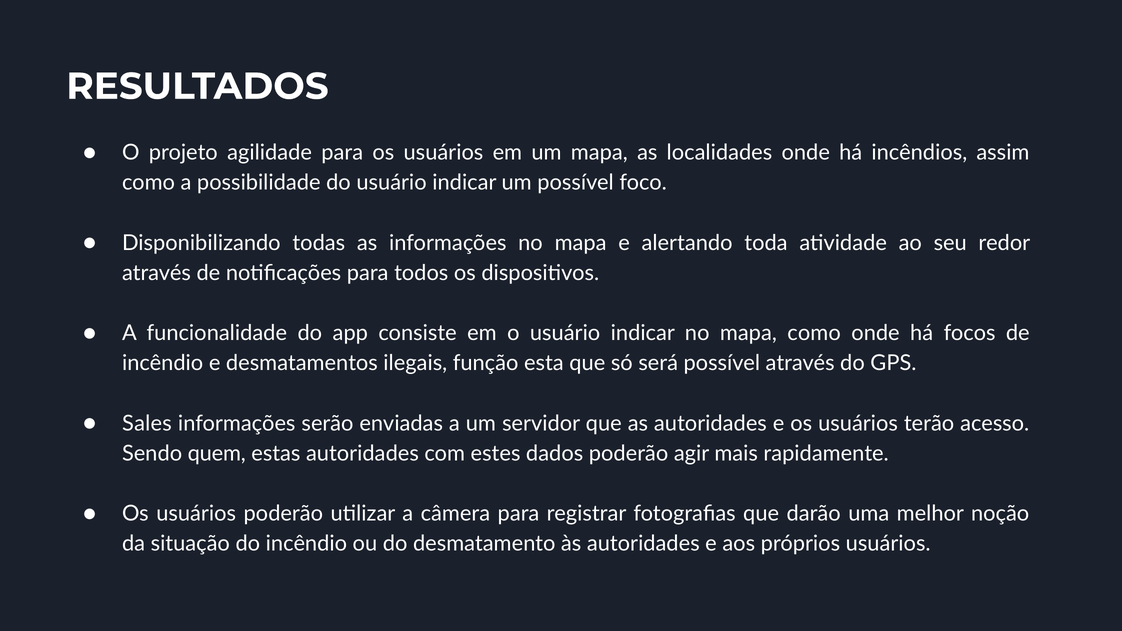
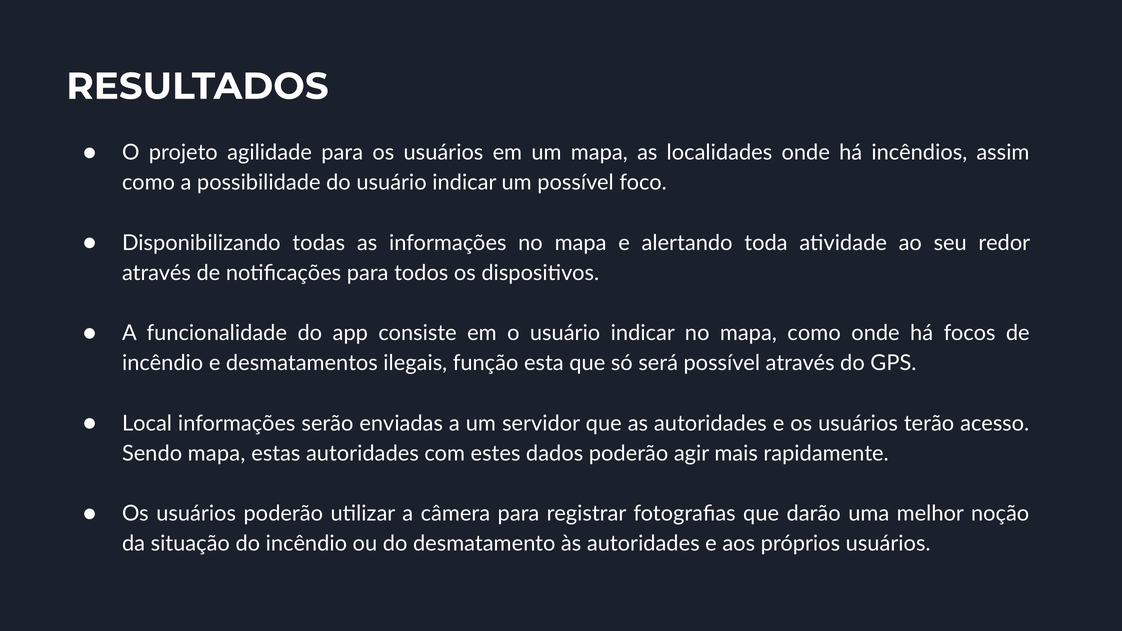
Sales: Sales -> Local
Sendo quem: quem -> mapa
